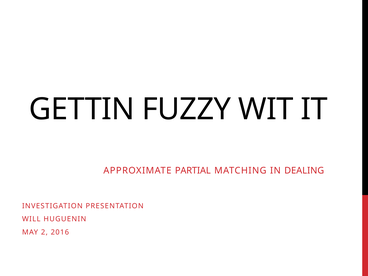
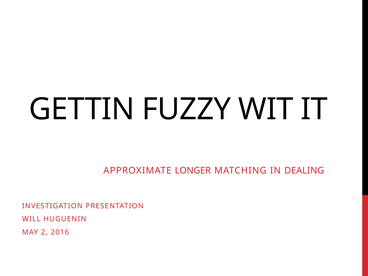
PARTIAL: PARTIAL -> LONGER
